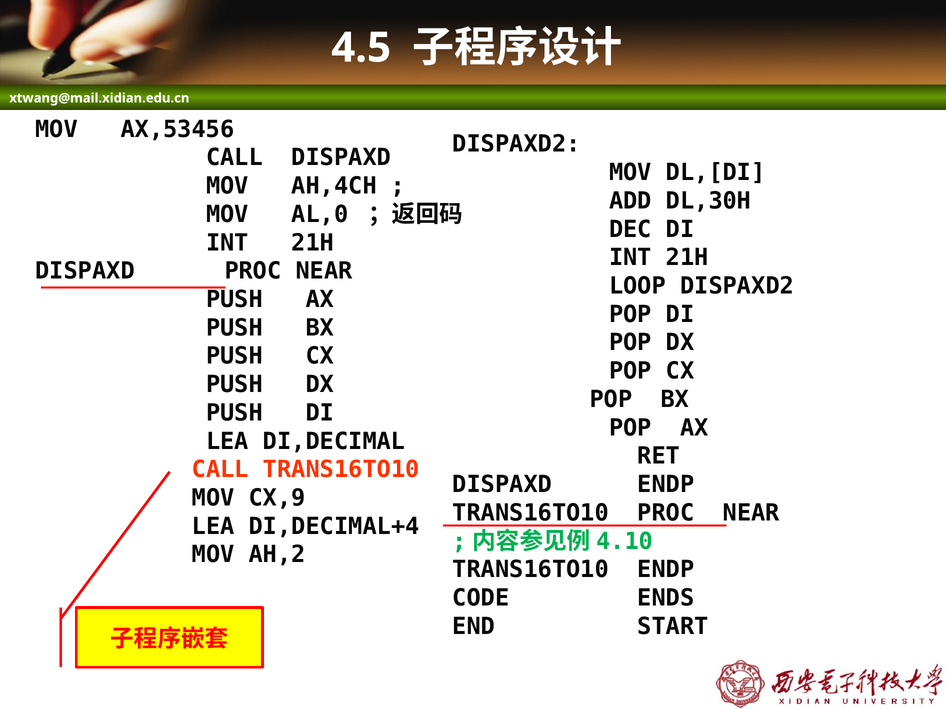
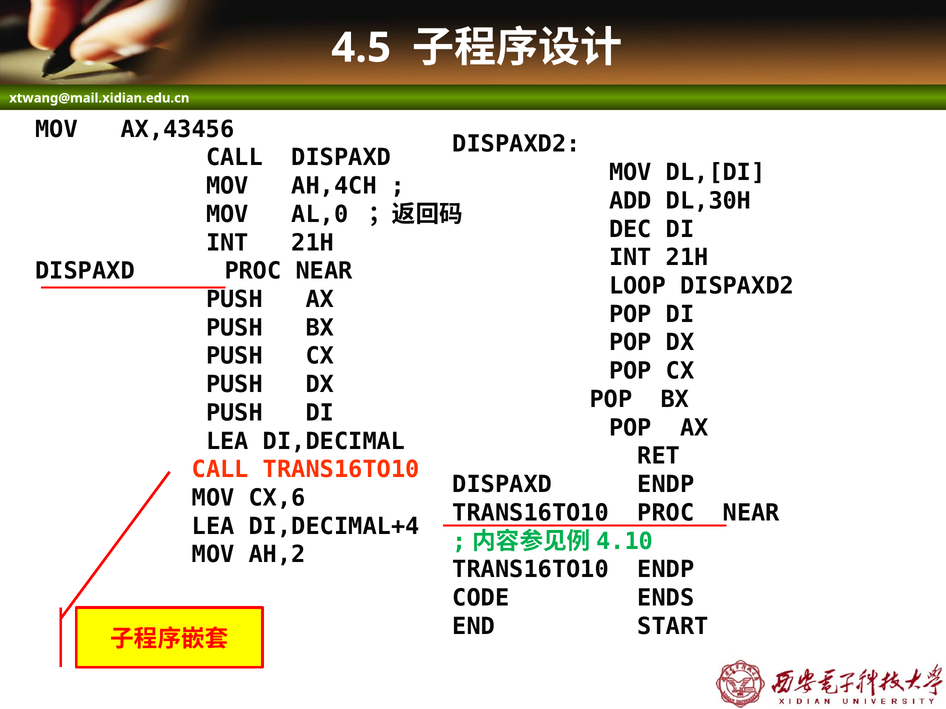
AX,53456: AX,53456 -> AX,43456
CX,9: CX,9 -> CX,6
